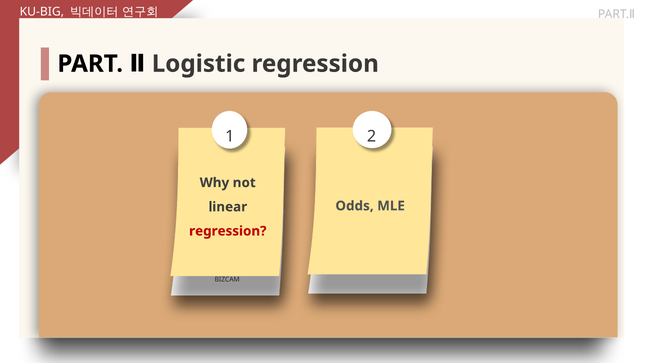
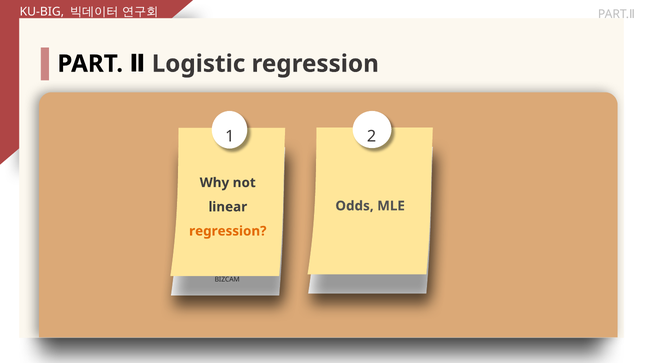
regression at (228, 231) colour: red -> orange
